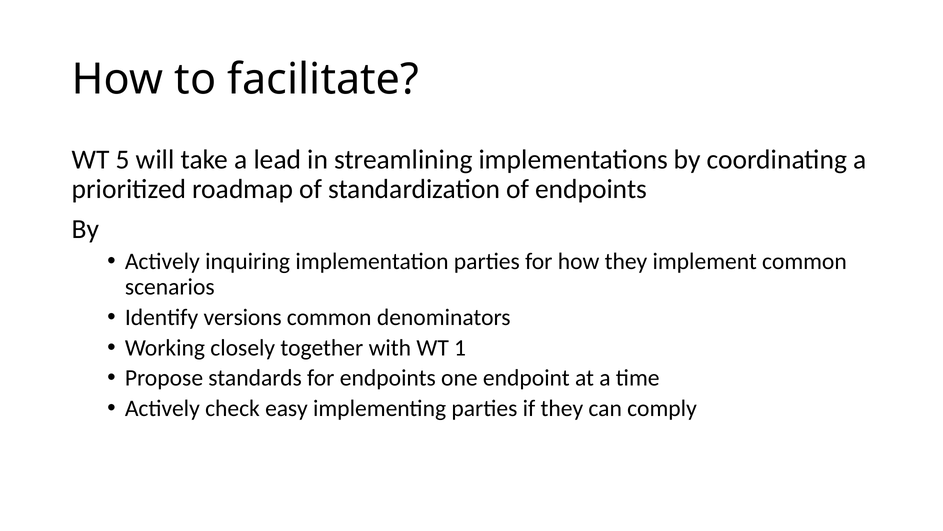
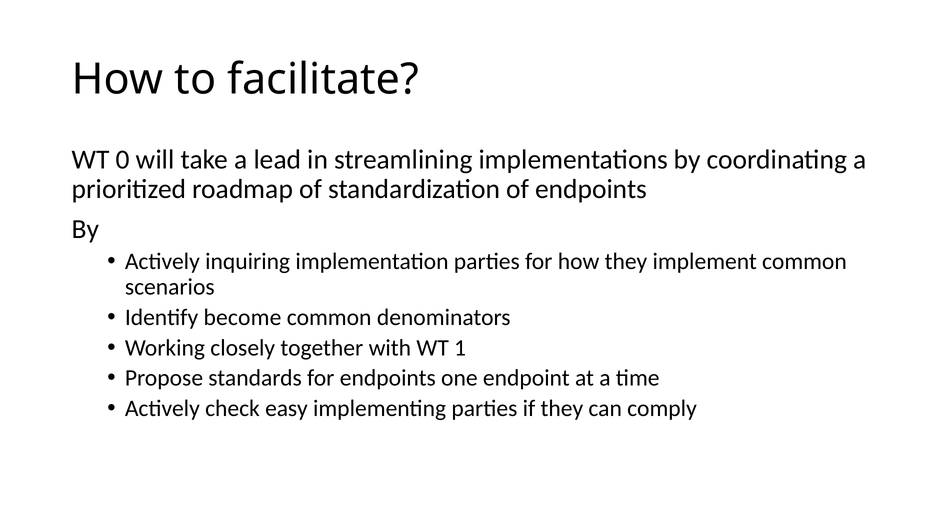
5: 5 -> 0
versions: versions -> become
